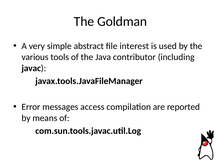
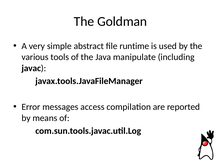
interest: interest -> runtime
contributor: contributor -> manipulate
